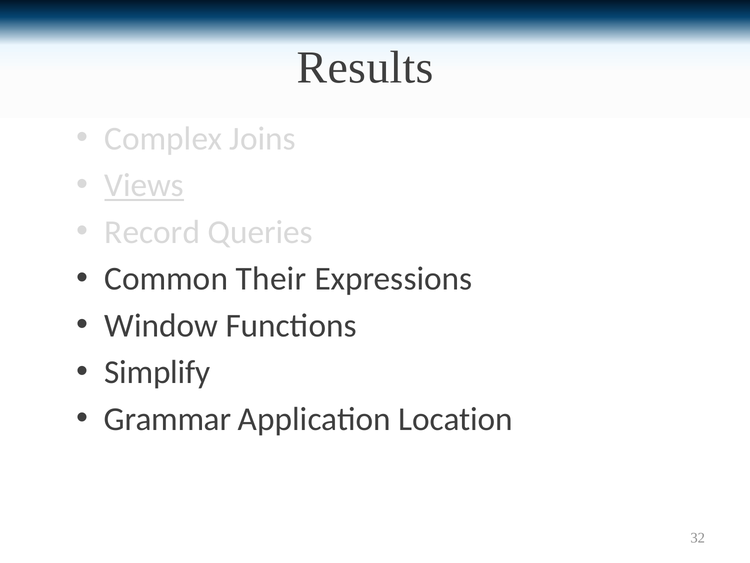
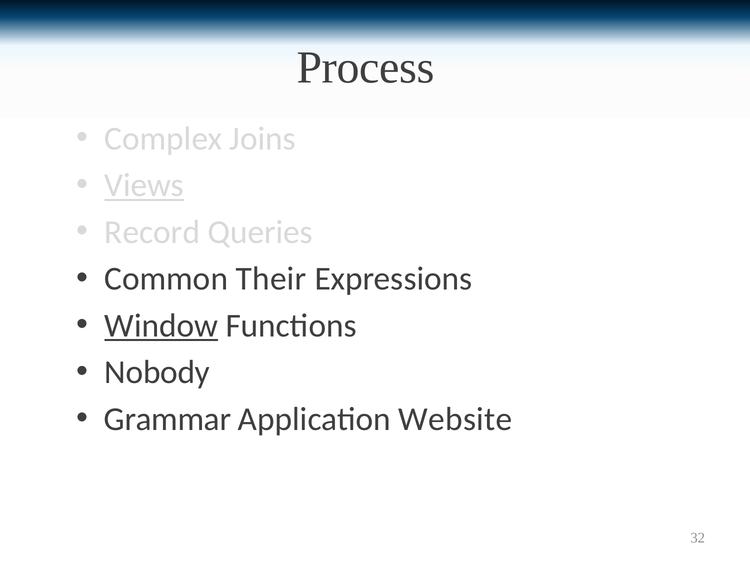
Results: Results -> Process
Window underline: none -> present
Simplify: Simplify -> Nobody
Location: Location -> Website
